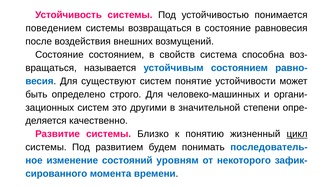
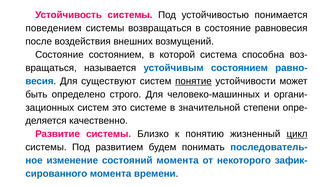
свойств: свойств -> которой
понятие underline: none -> present
другими: другими -> системе
состояний уровням: уровням -> момента
